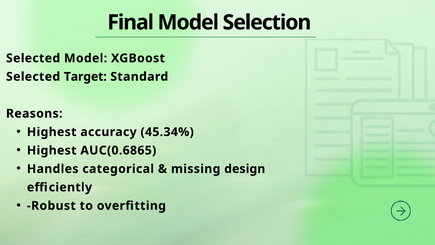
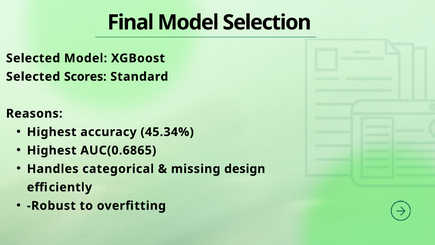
Target: Target -> Scores
